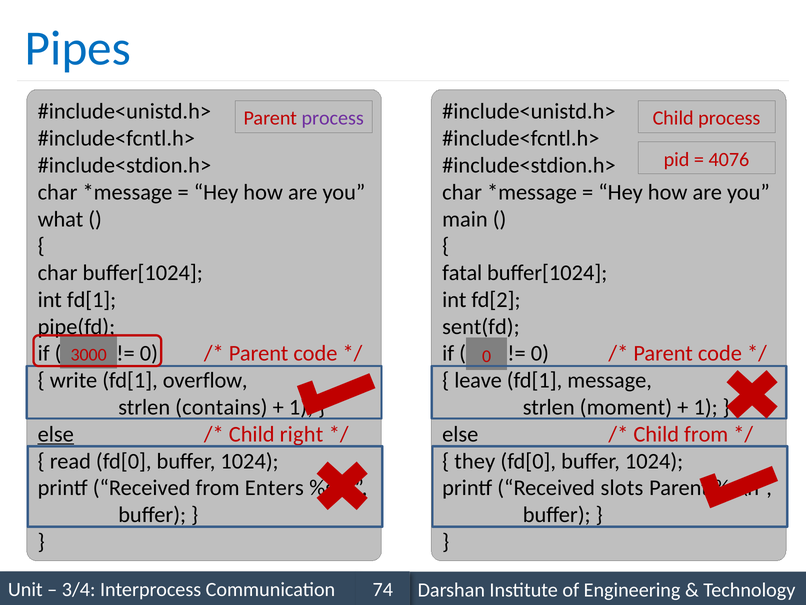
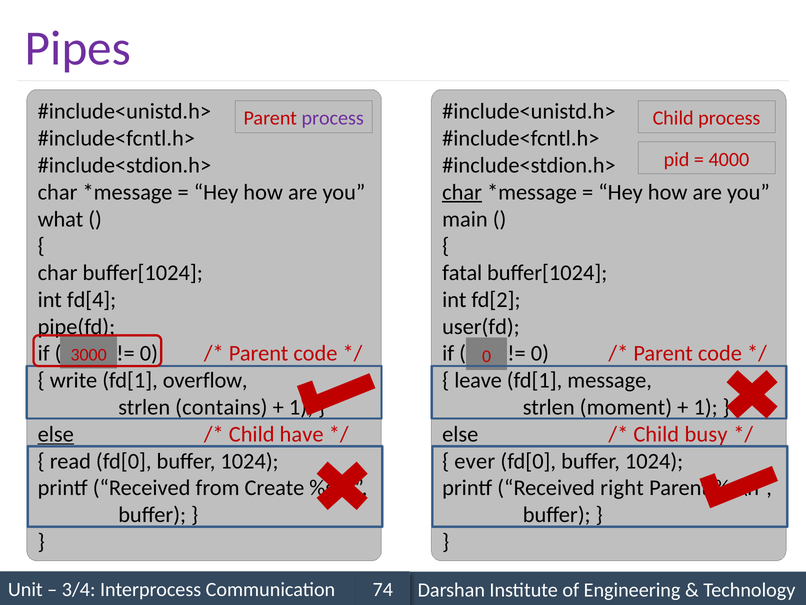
Pipes colour: blue -> purple
4076: 4076 -> 4000
char at (462, 192) underline: none -> present
int fd[1: fd[1 -> fd[4
sent(fd: sent(fd -> user(fd
right: right -> have
Child from: from -> busy
they: they -> ever
Enters: Enters -> Create
slots: slots -> right
